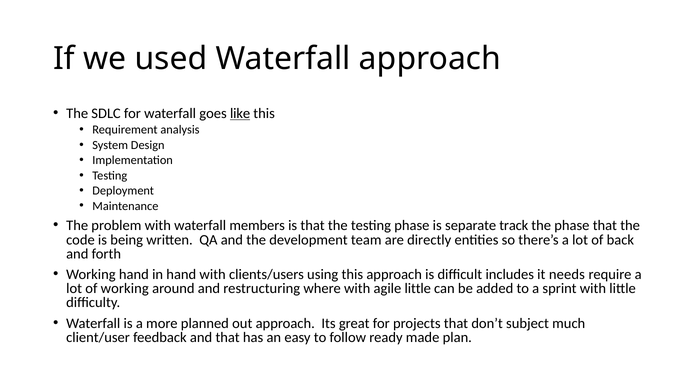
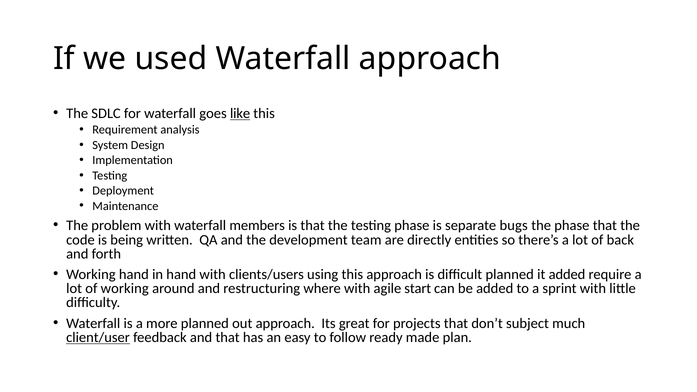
track: track -> bugs
difficult includes: includes -> planned
it needs: needs -> added
agile little: little -> start
client/user underline: none -> present
